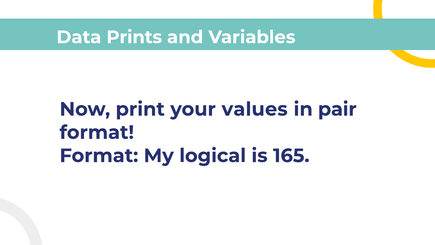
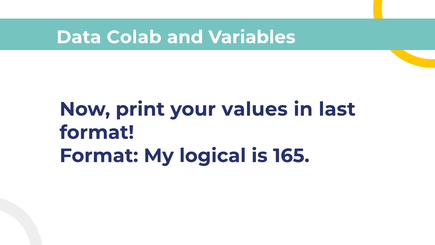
Prints: Prints -> Colab
pair: pair -> last
